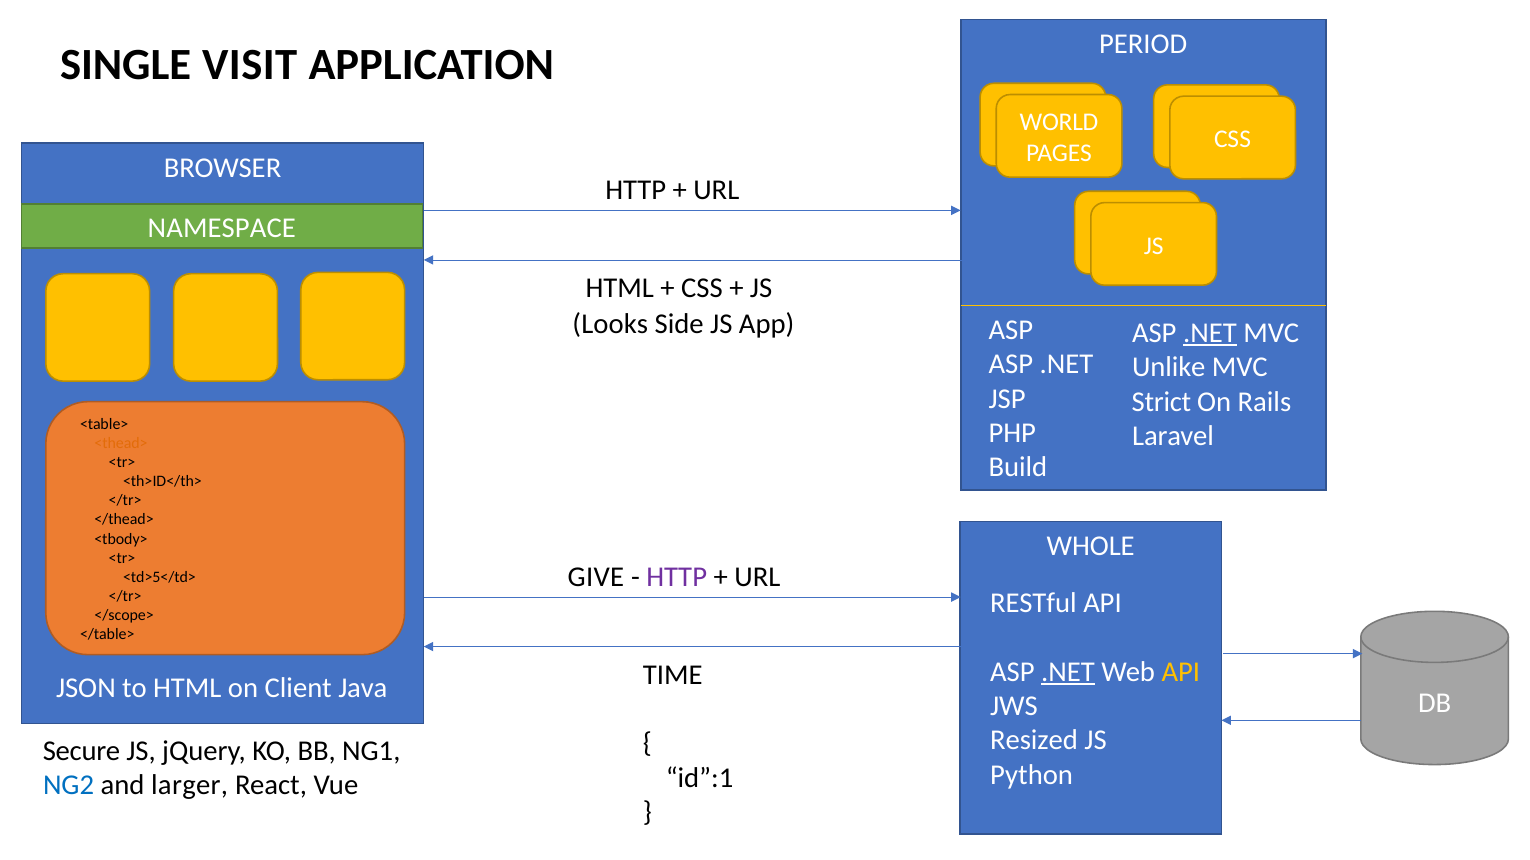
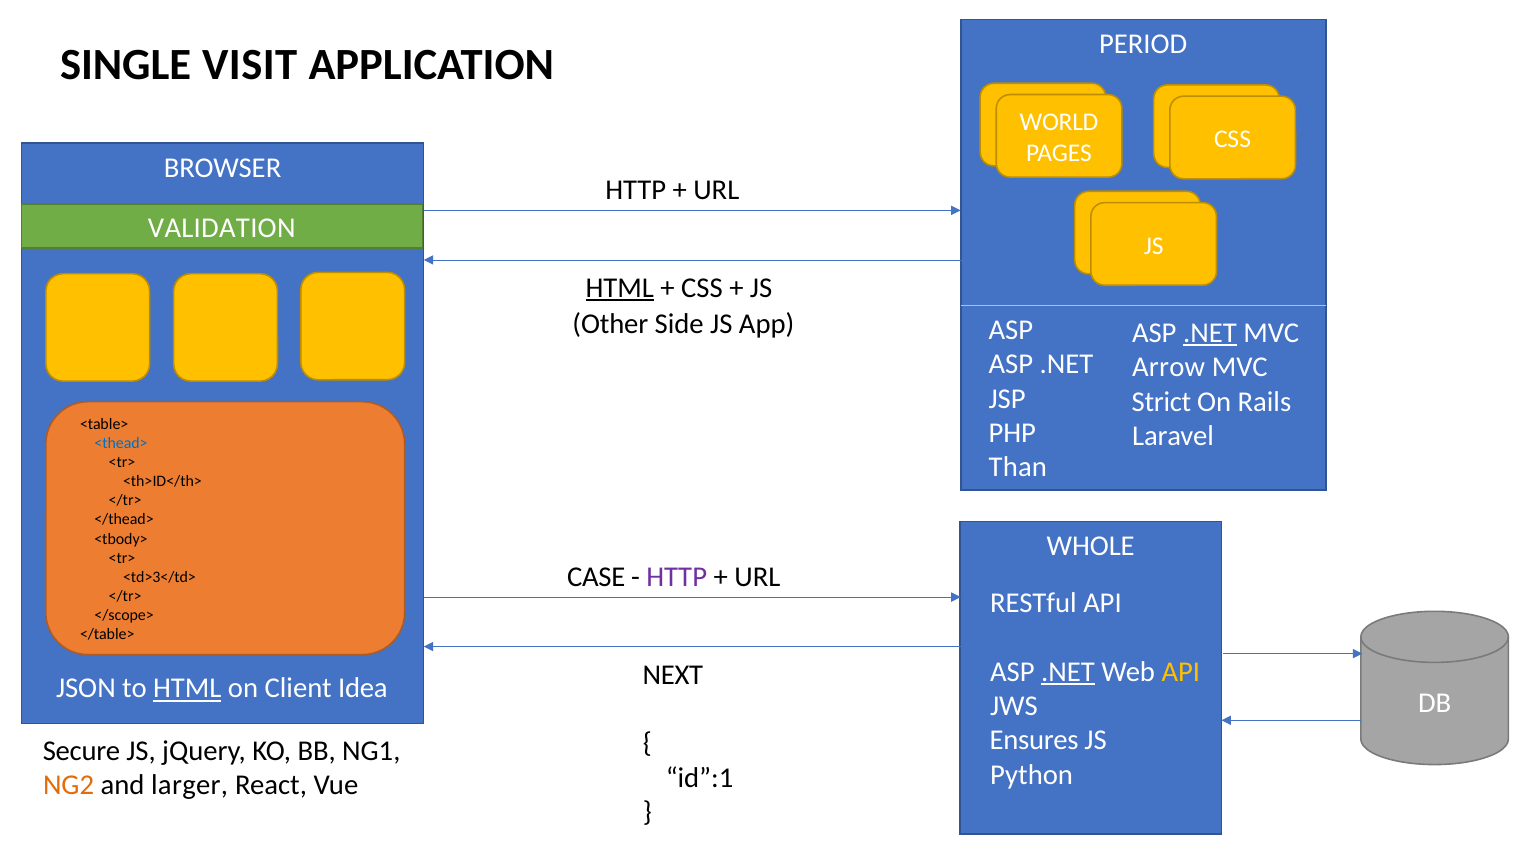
NAMESPACE: NAMESPACE -> VALIDATION
HTML at (620, 288) underline: none -> present
Looks: Looks -> Other
Unlike: Unlike -> Arrow
<thead> colour: orange -> blue
Build: Build -> Than
GIVE: GIVE -> CASE
<td>5</td>: <td>5</td> -> <td>3</td>
TIME: TIME -> NEXT
HTML at (187, 689) underline: none -> present
Java: Java -> Idea
Resized: Resized -> Ensures
NG2 colour: blue -> orange
